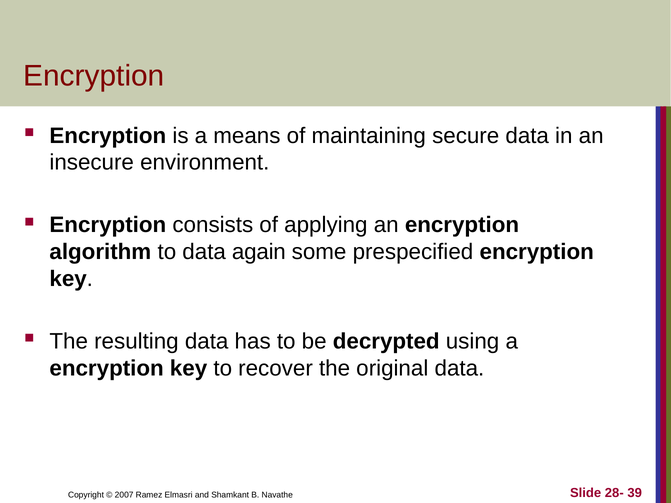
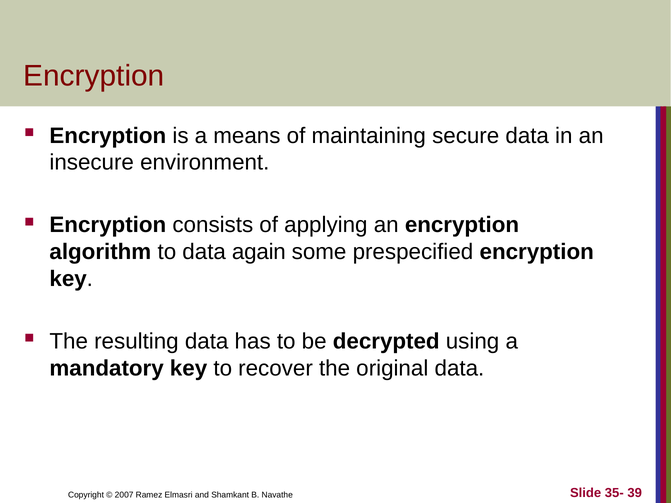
encryption at (107, 368): encryption -> mandatory
28-: 28- -> 35-
